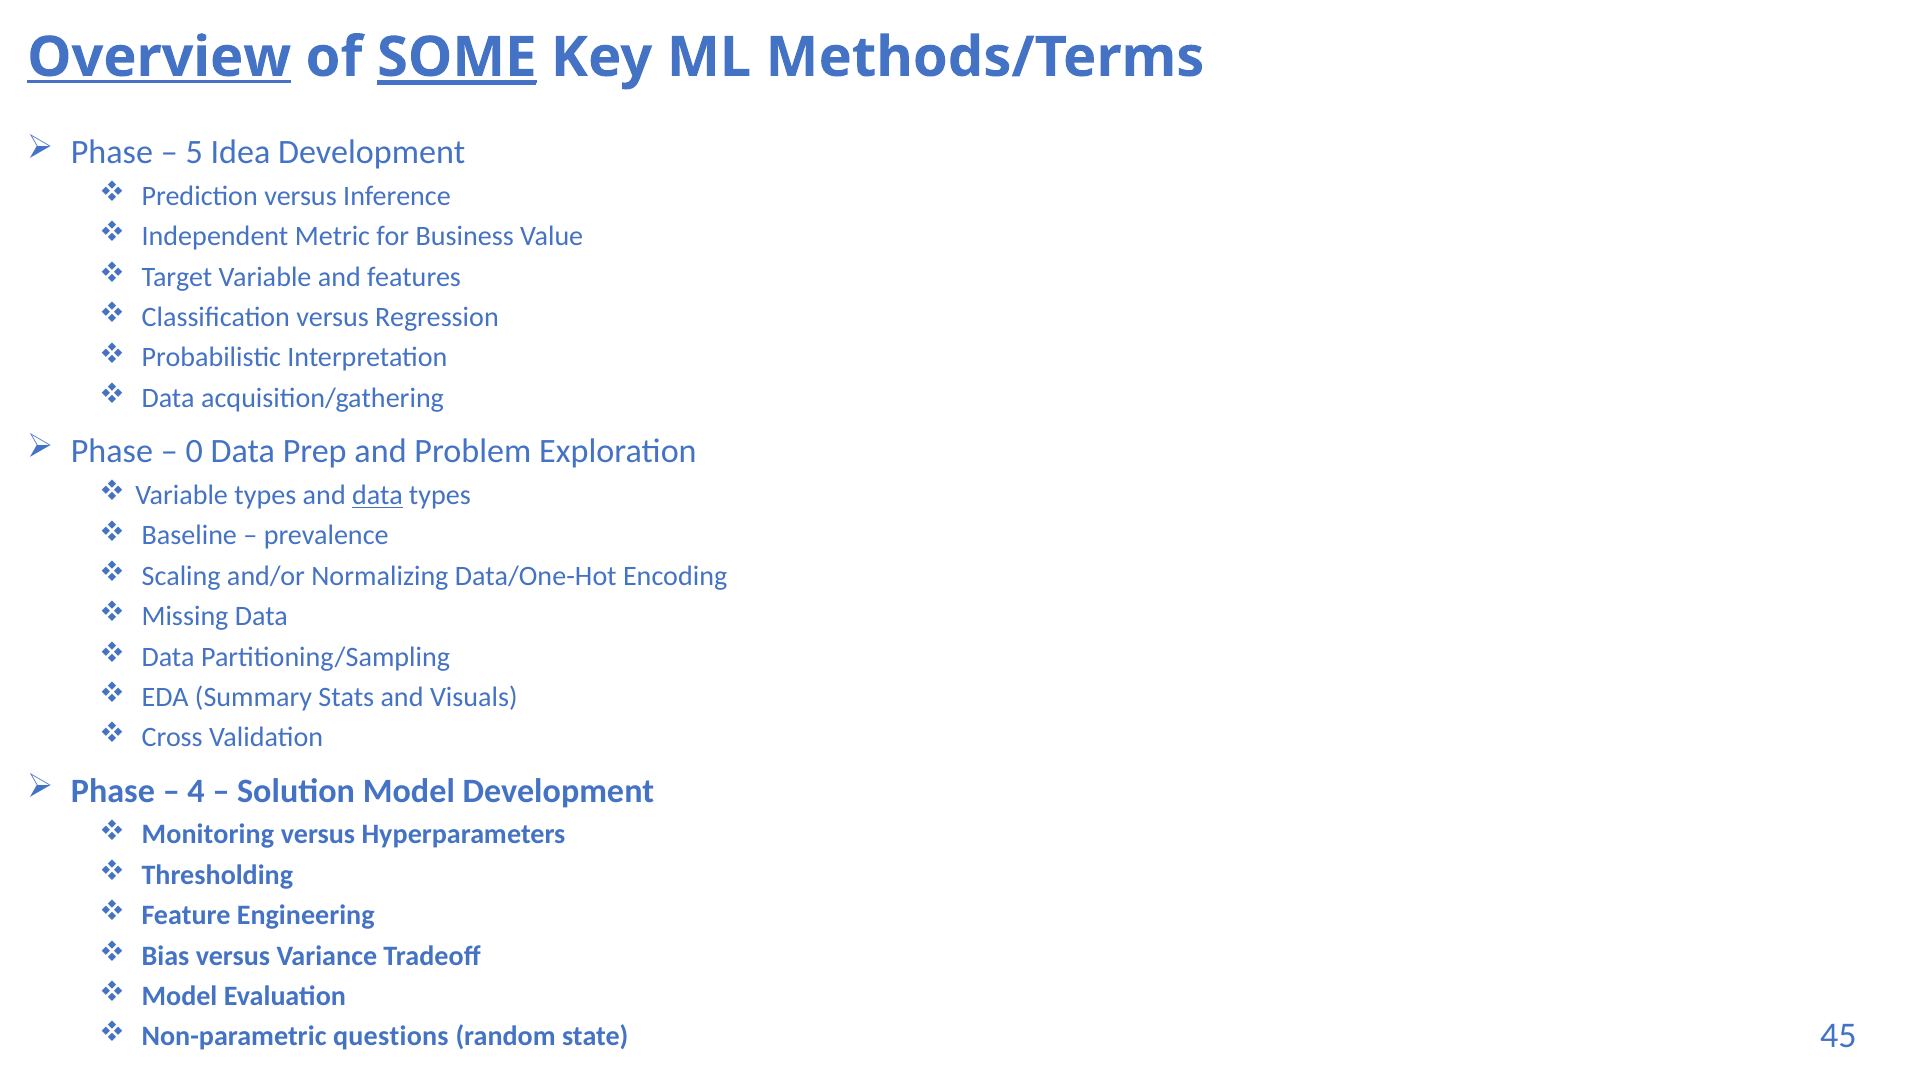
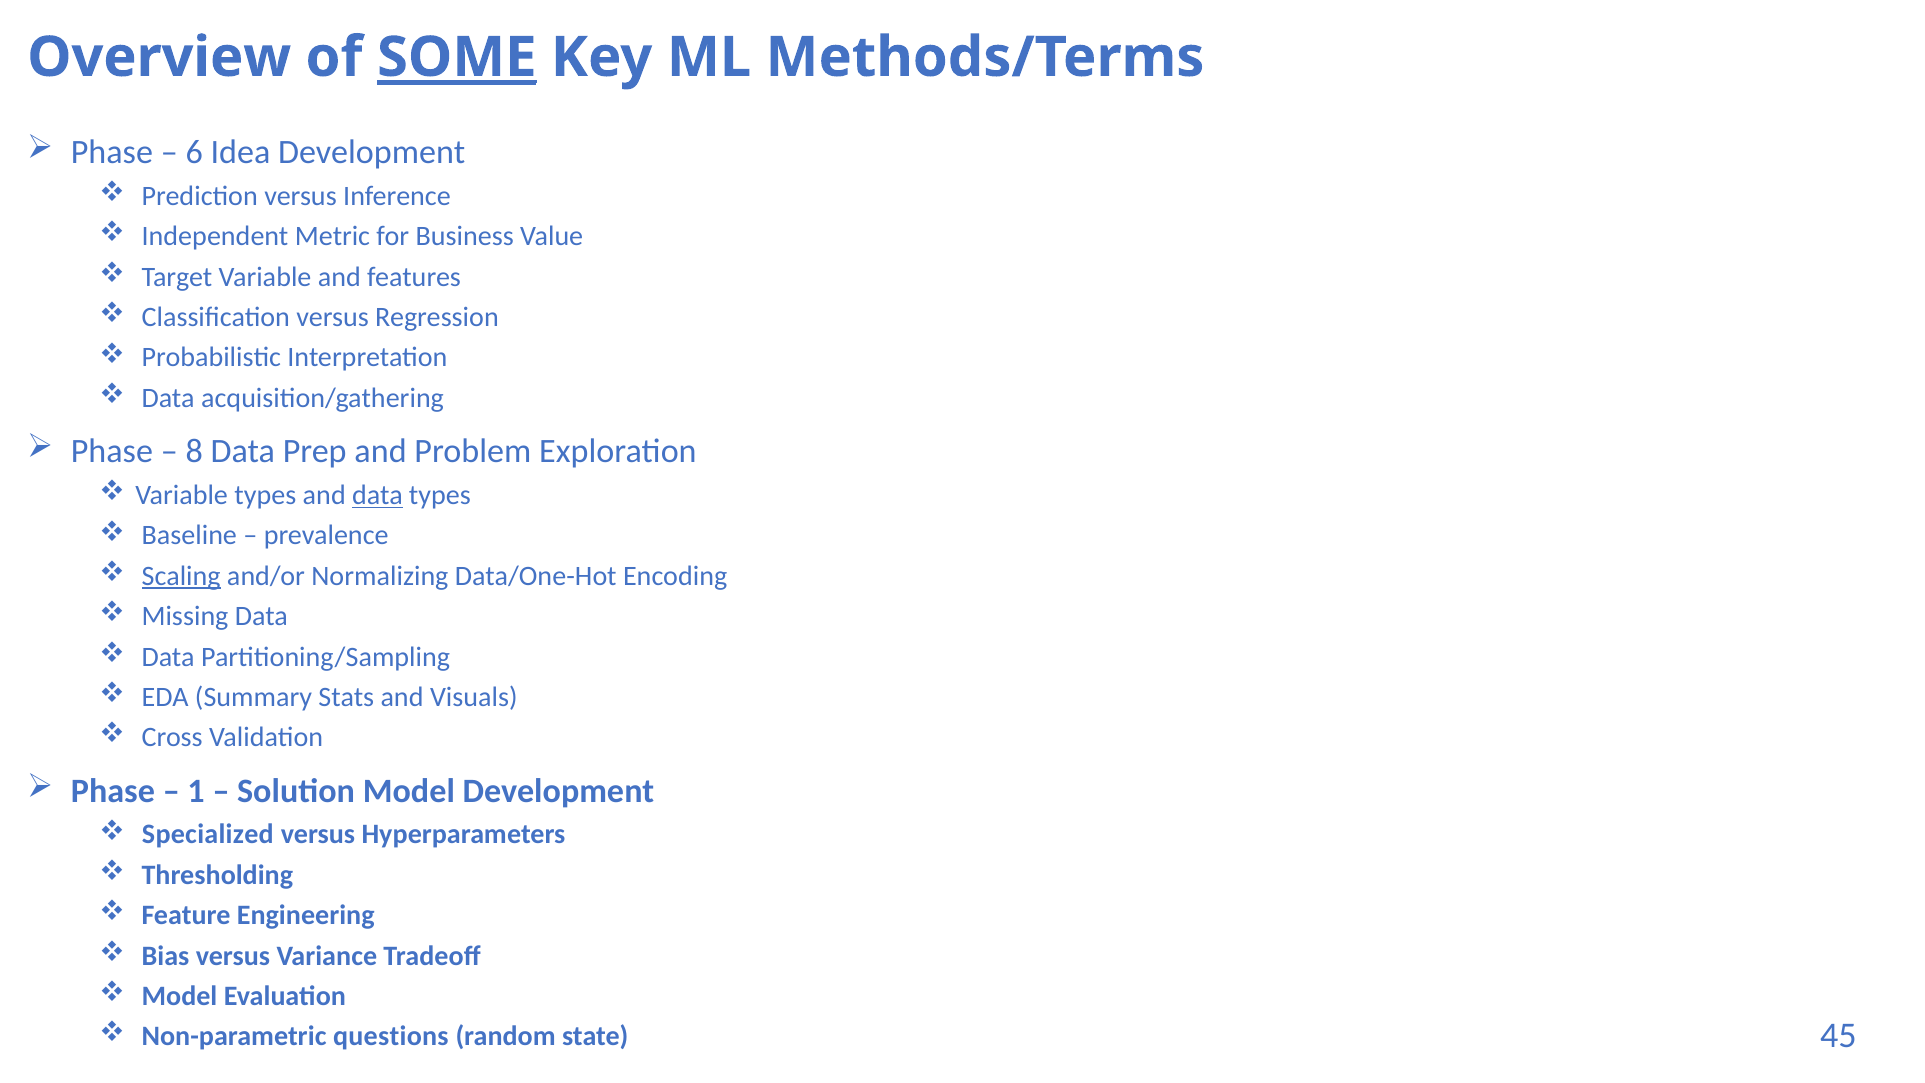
Overview underline: present -> none
5: 5 -> 6
0: 0 -> 8
Scaling underline: none -> present
4: 4 -> 1
Monitoring: Monitoring -> Specialized
